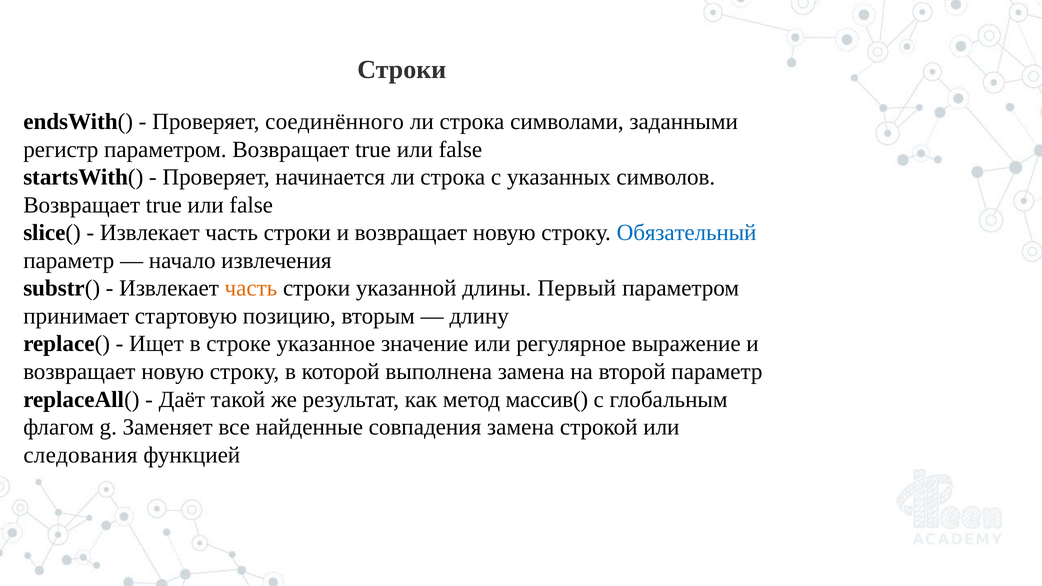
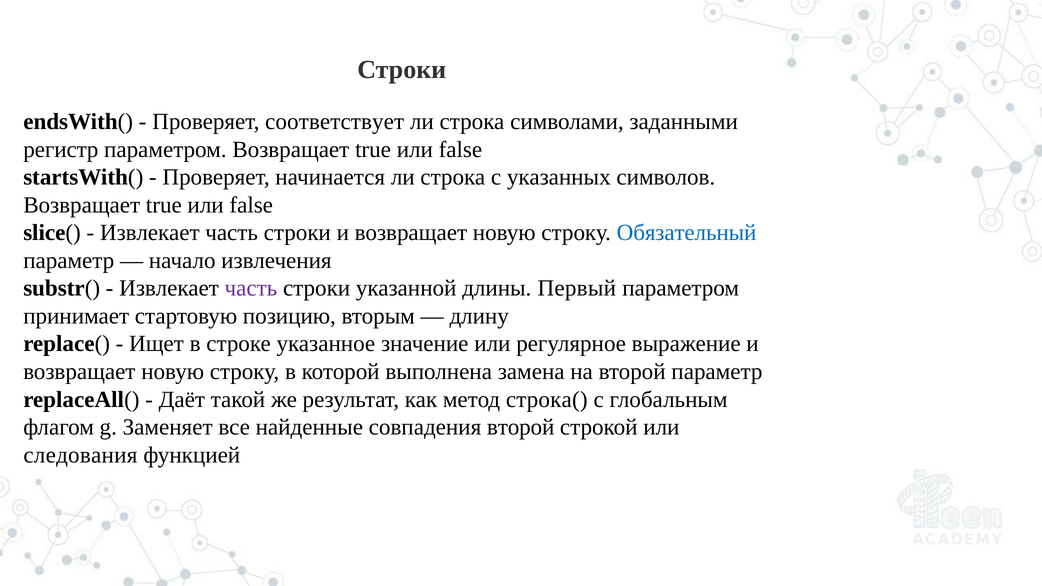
соединённого: соединённого -> соответствует
часть at (251, 288) colour: orange -> purple
массив(: массив( -> строка(
совпадения замена: замена -> второй
